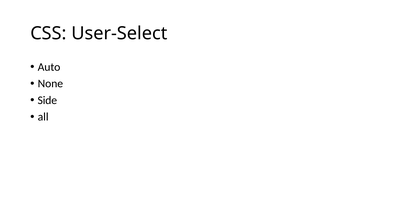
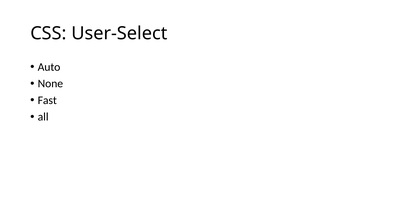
Side: Side -> Fast
